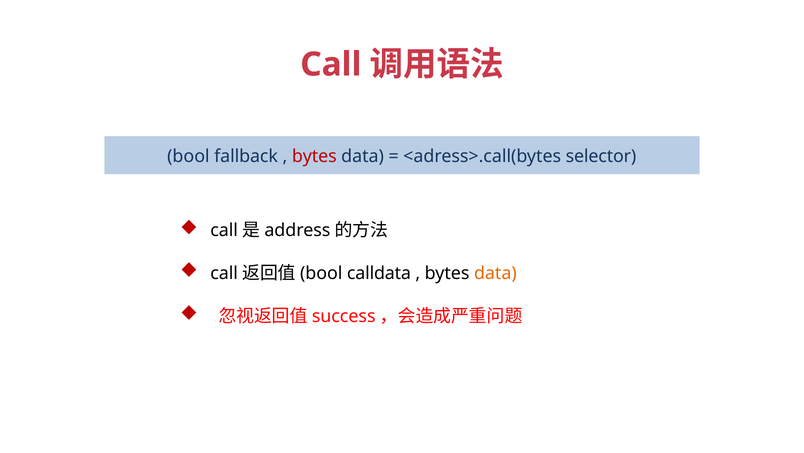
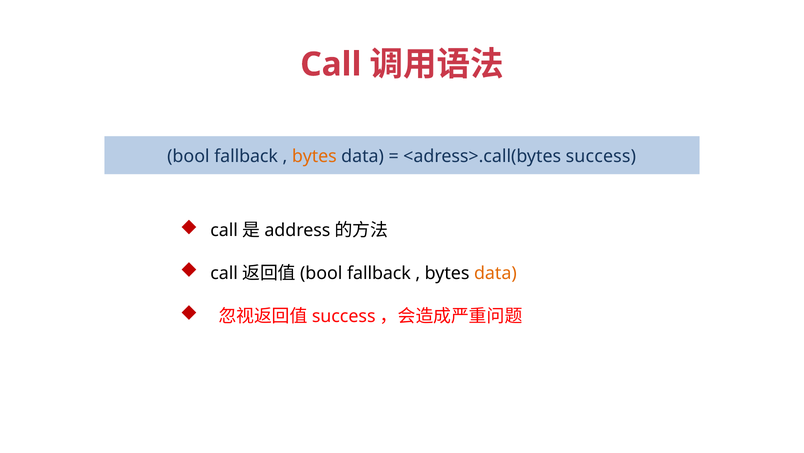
bytes at (314, 156) colour: red -> orange
selector: selector -> success
calldata at (379, 273): calldata -> fallback
